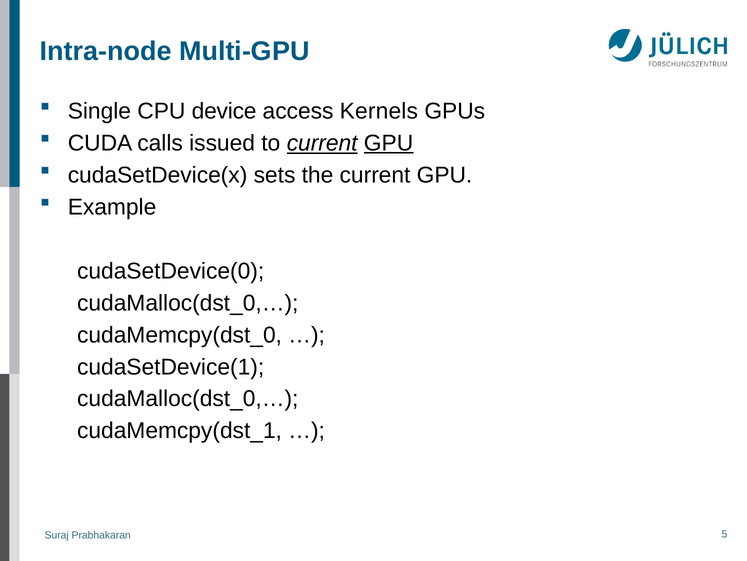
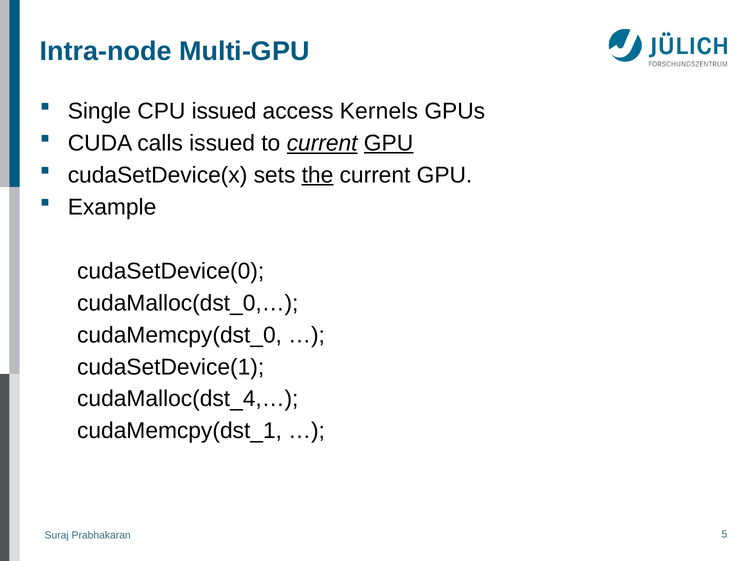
CPU device: device -> issued
the underline: none -> present
cudaMalloc(dst_0,… at (188, 398): cudaMalloc(dst_0,… -> cudaMalloc(dst_4,…
